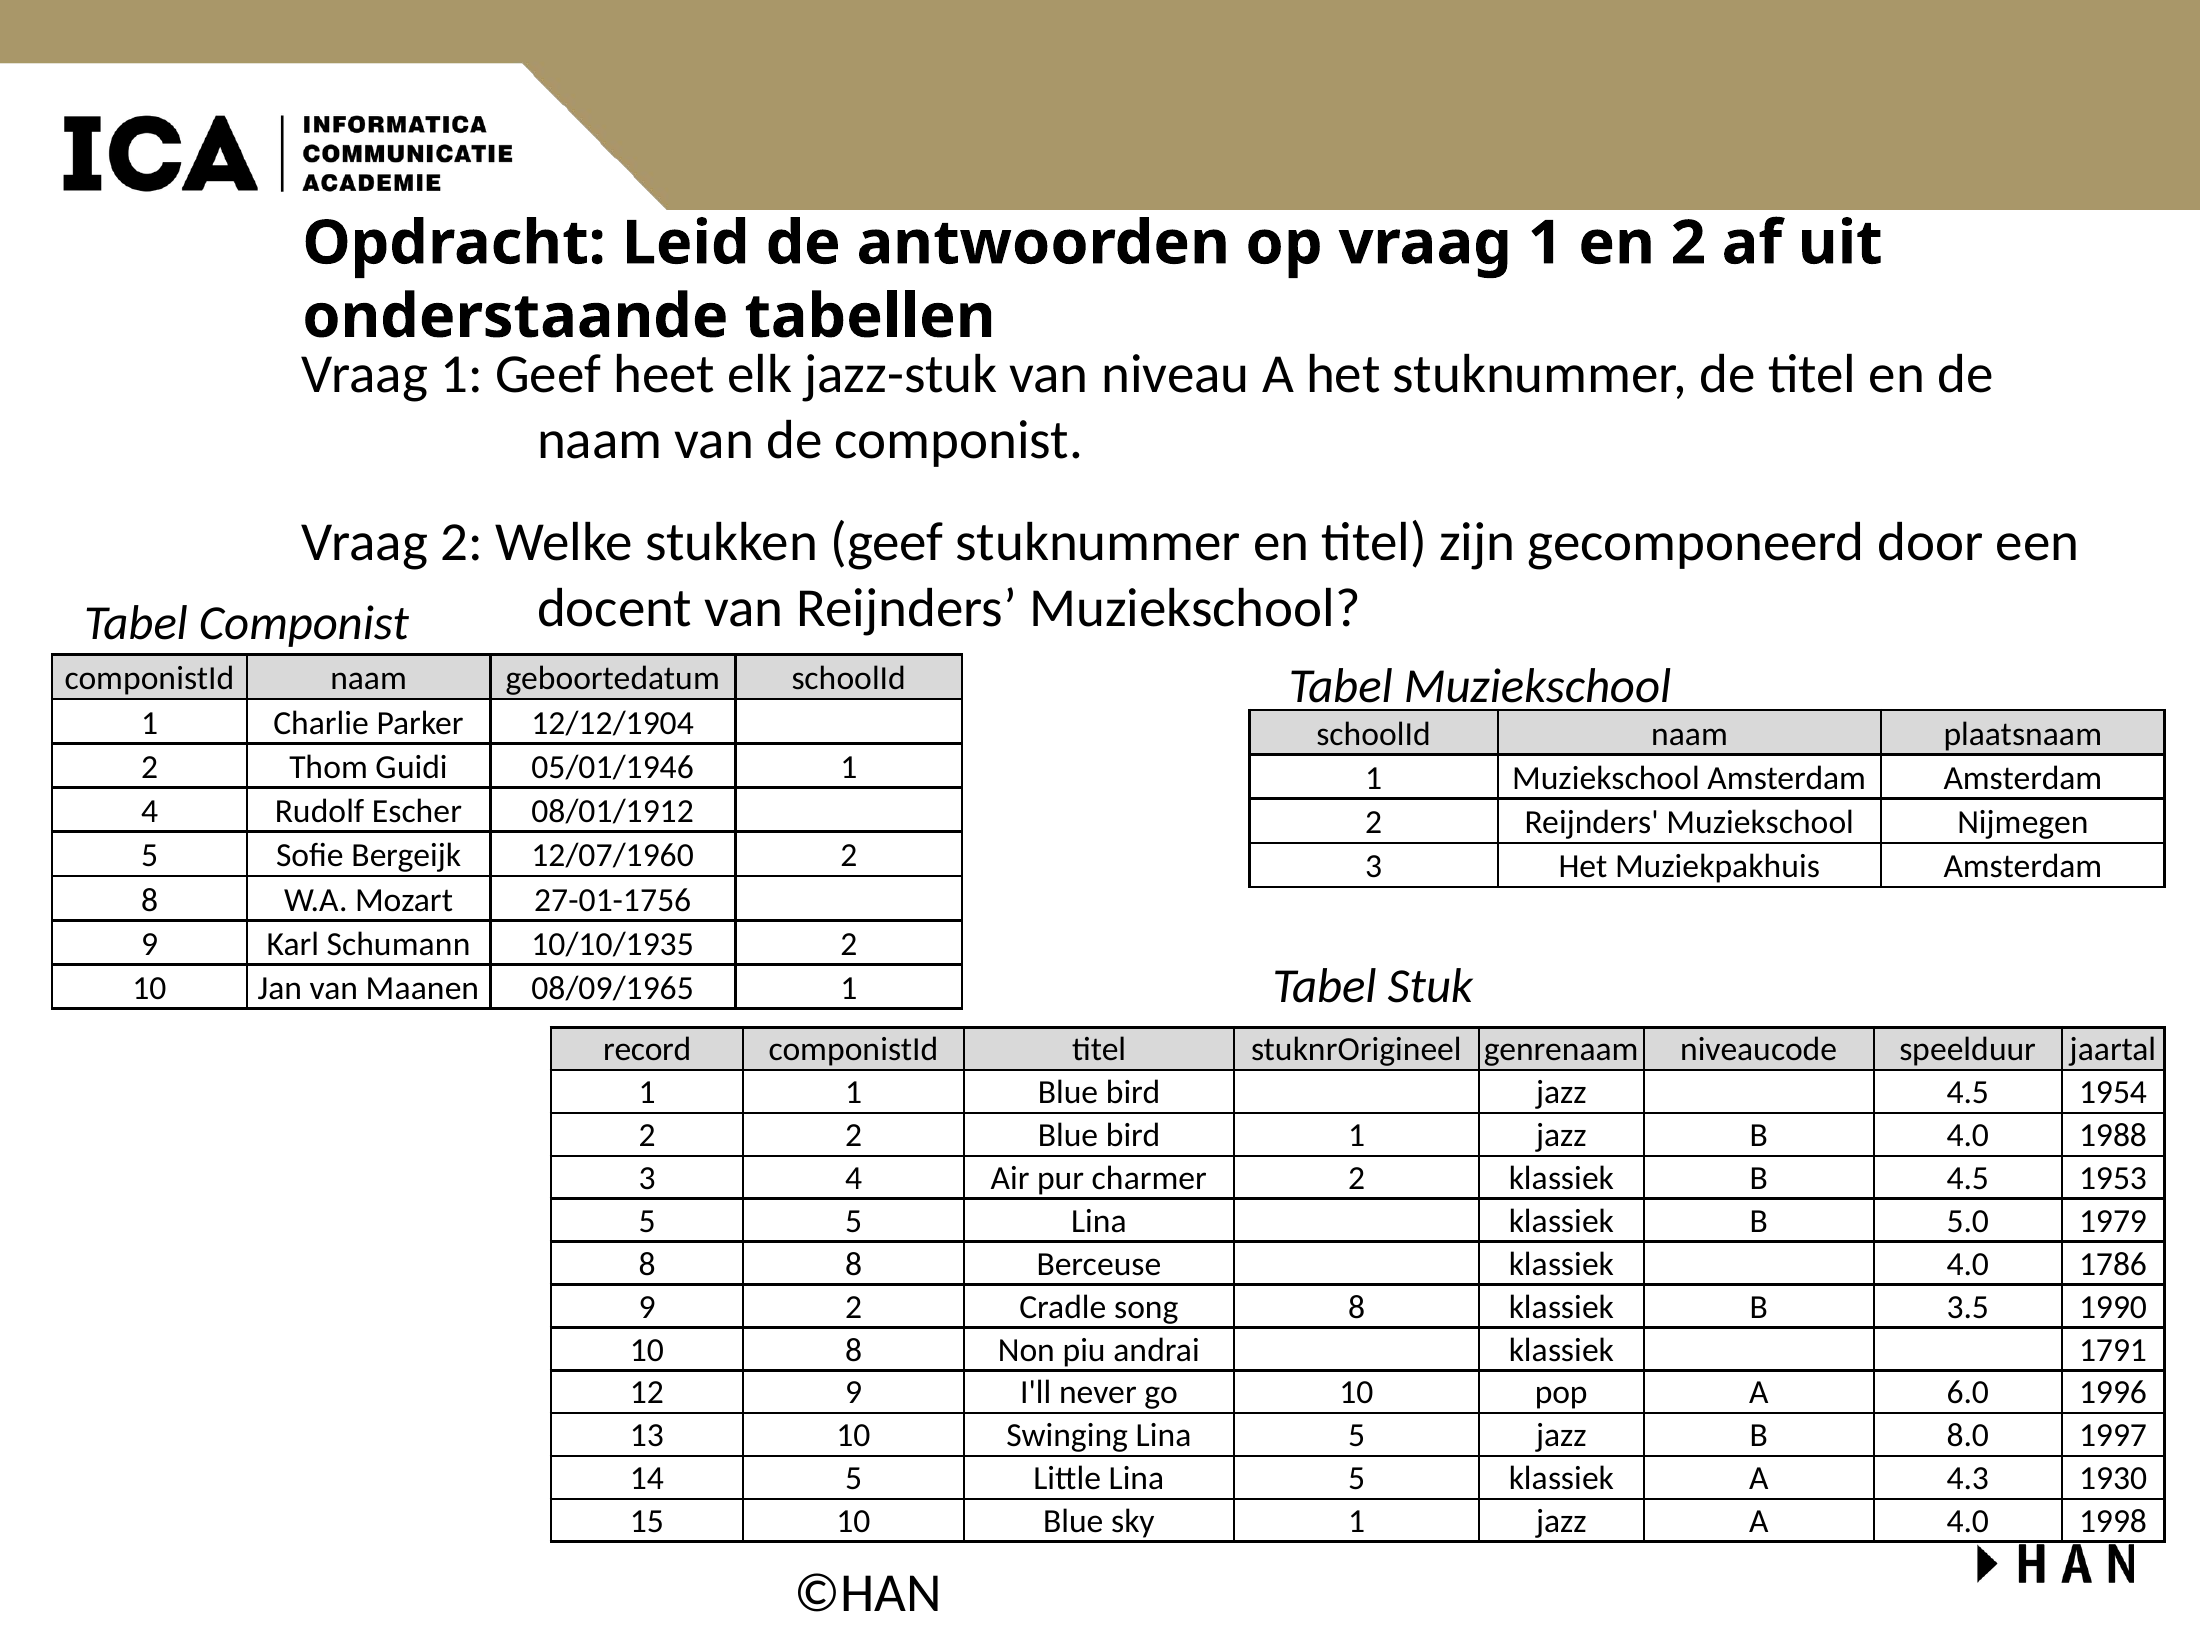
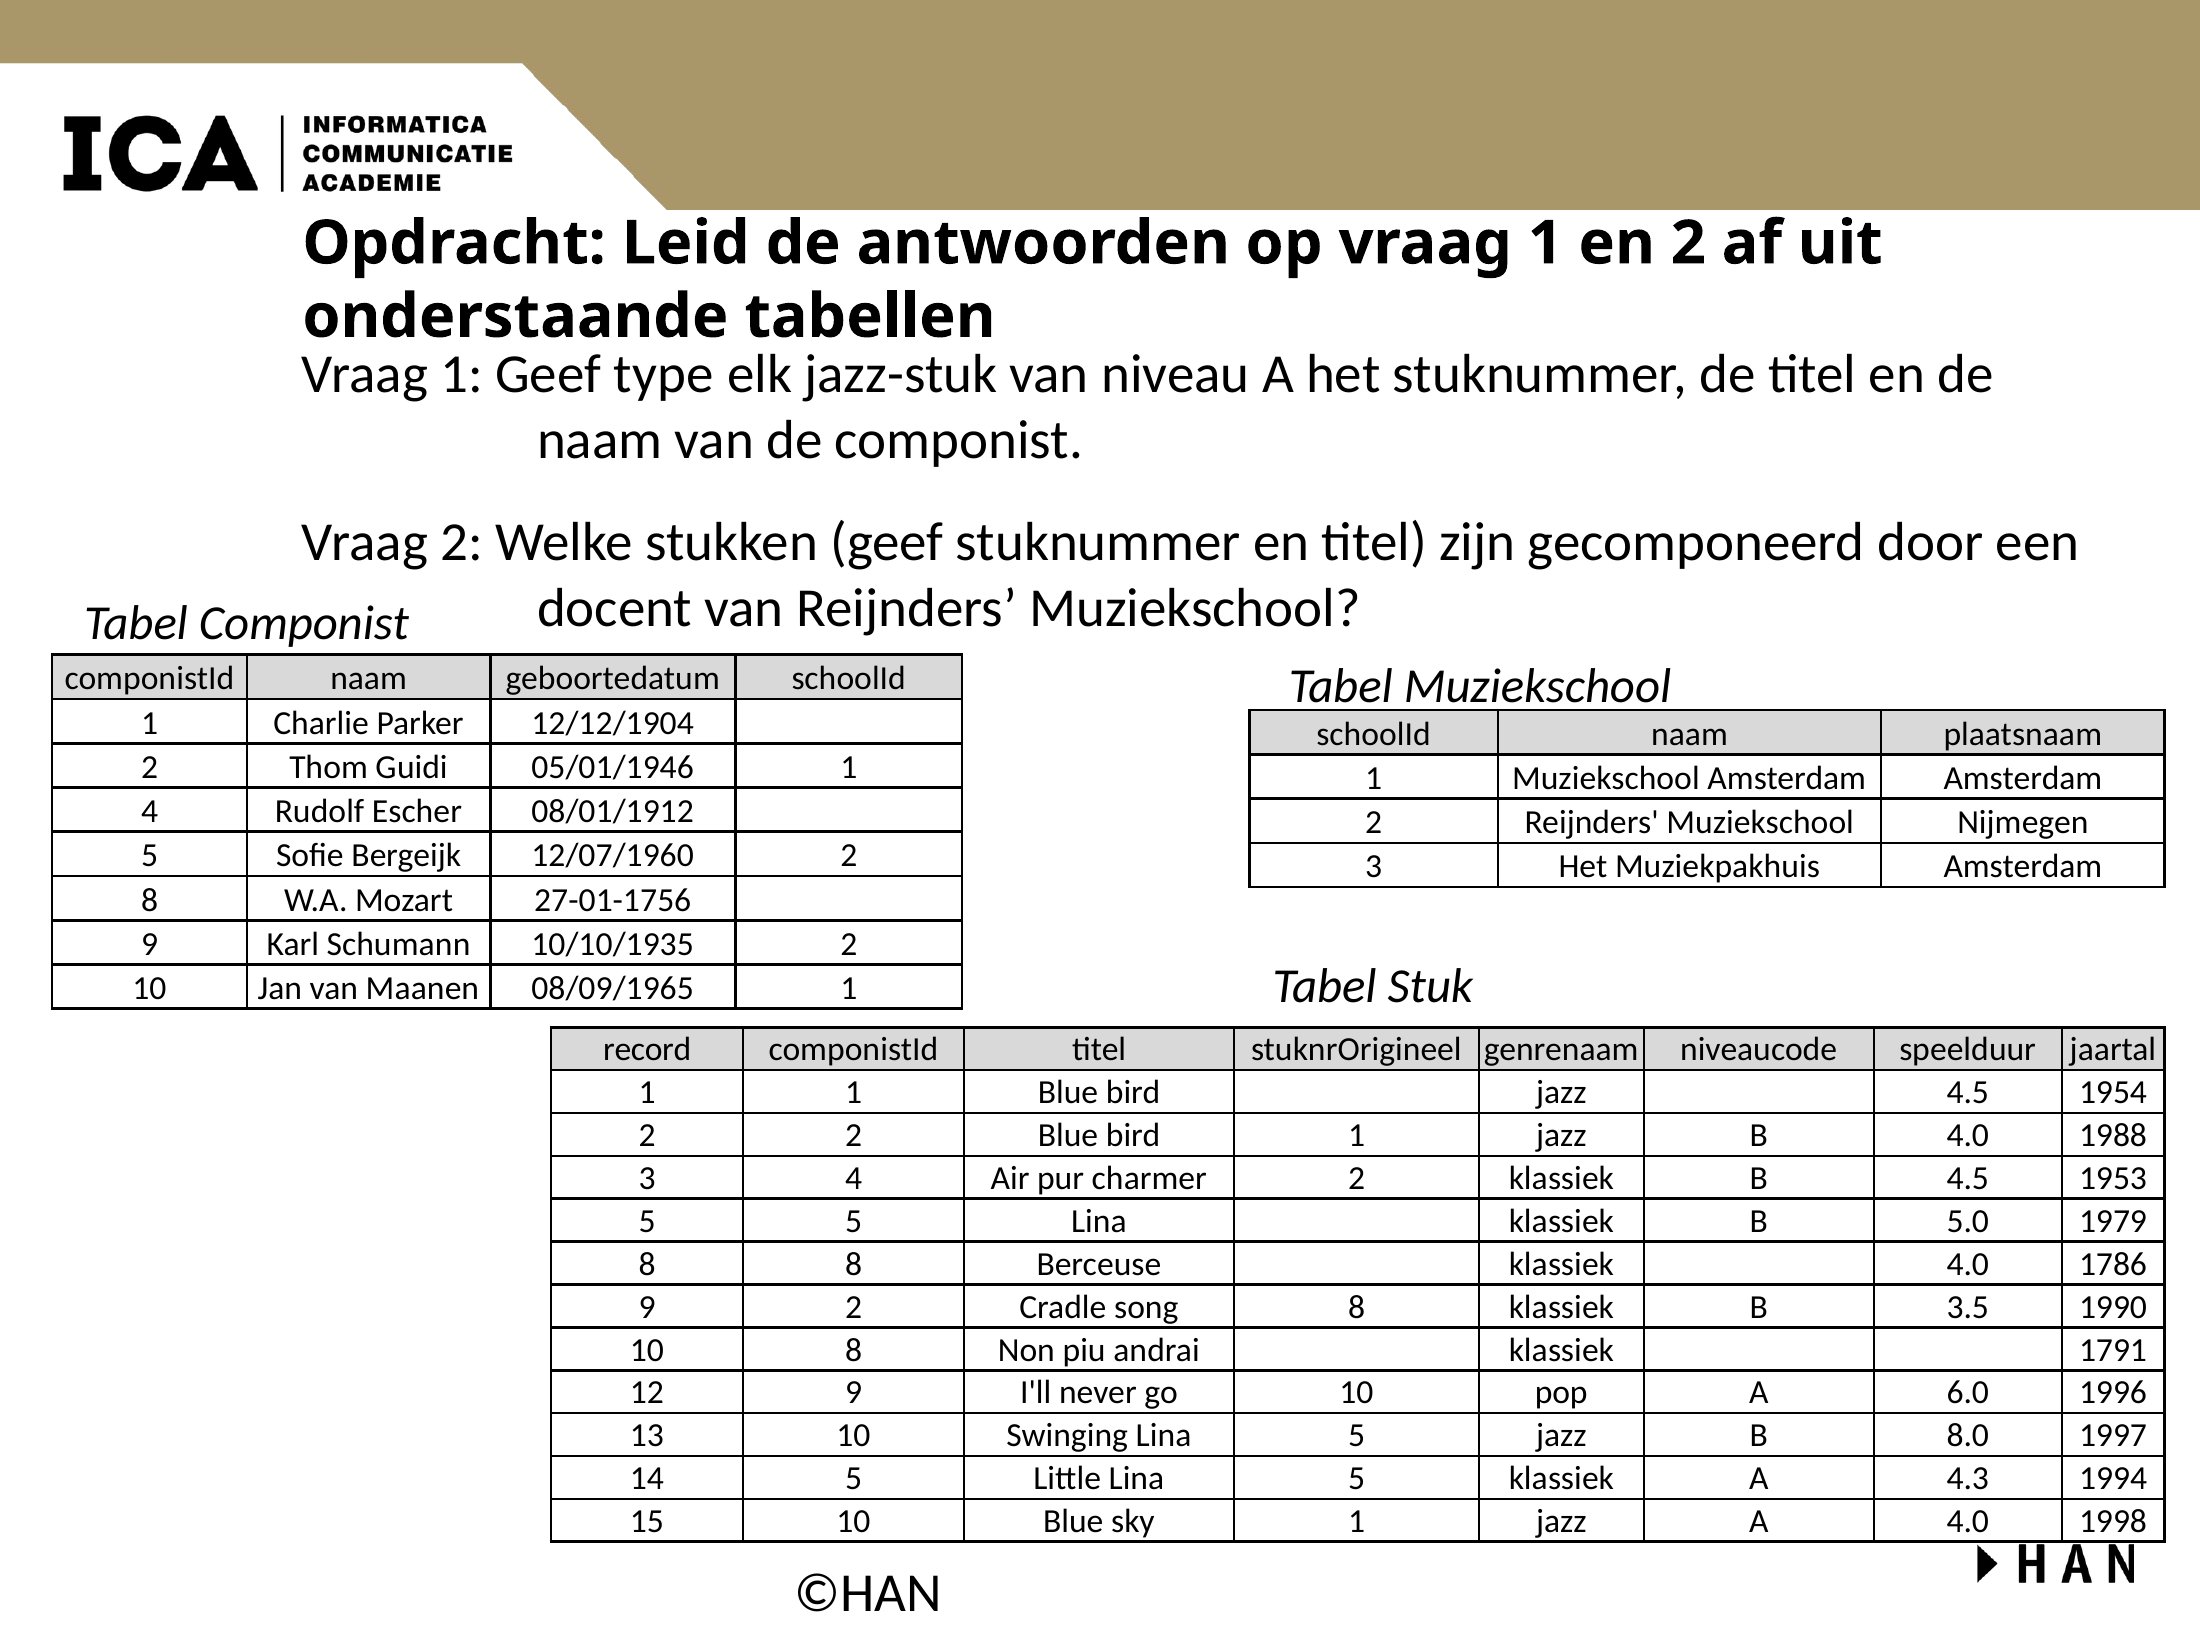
heet: heet -> type
1930: 1930 -> 1994
